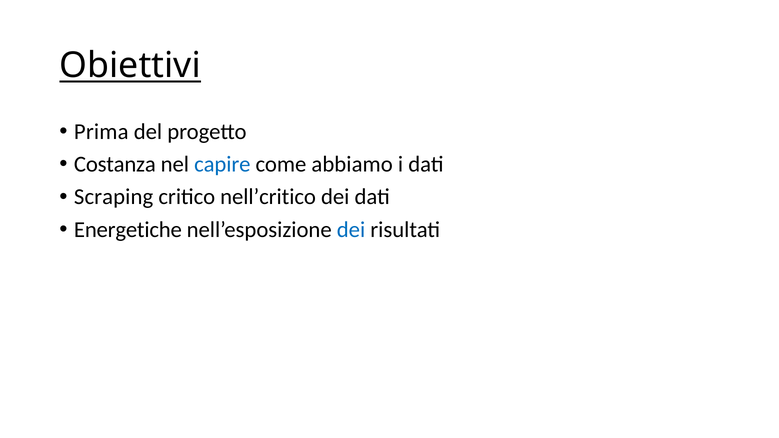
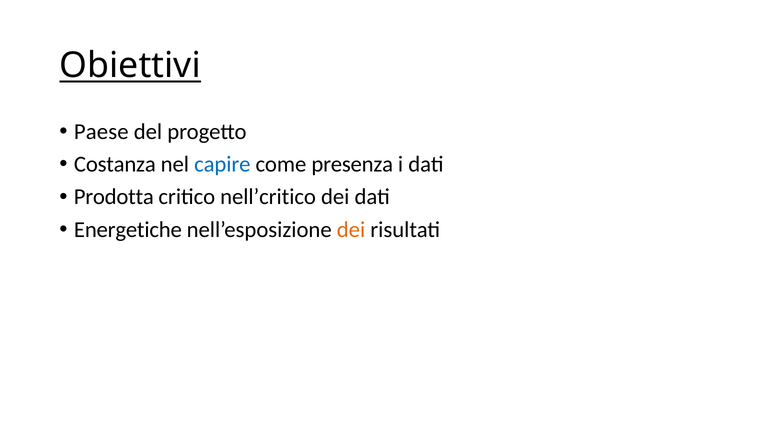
Prima: Prima -> Paese
abbiamo: abbiamo -> presenza
Scraping: Scraping -> Prodotta
dei at (351, 230) colour: blue -> orange
